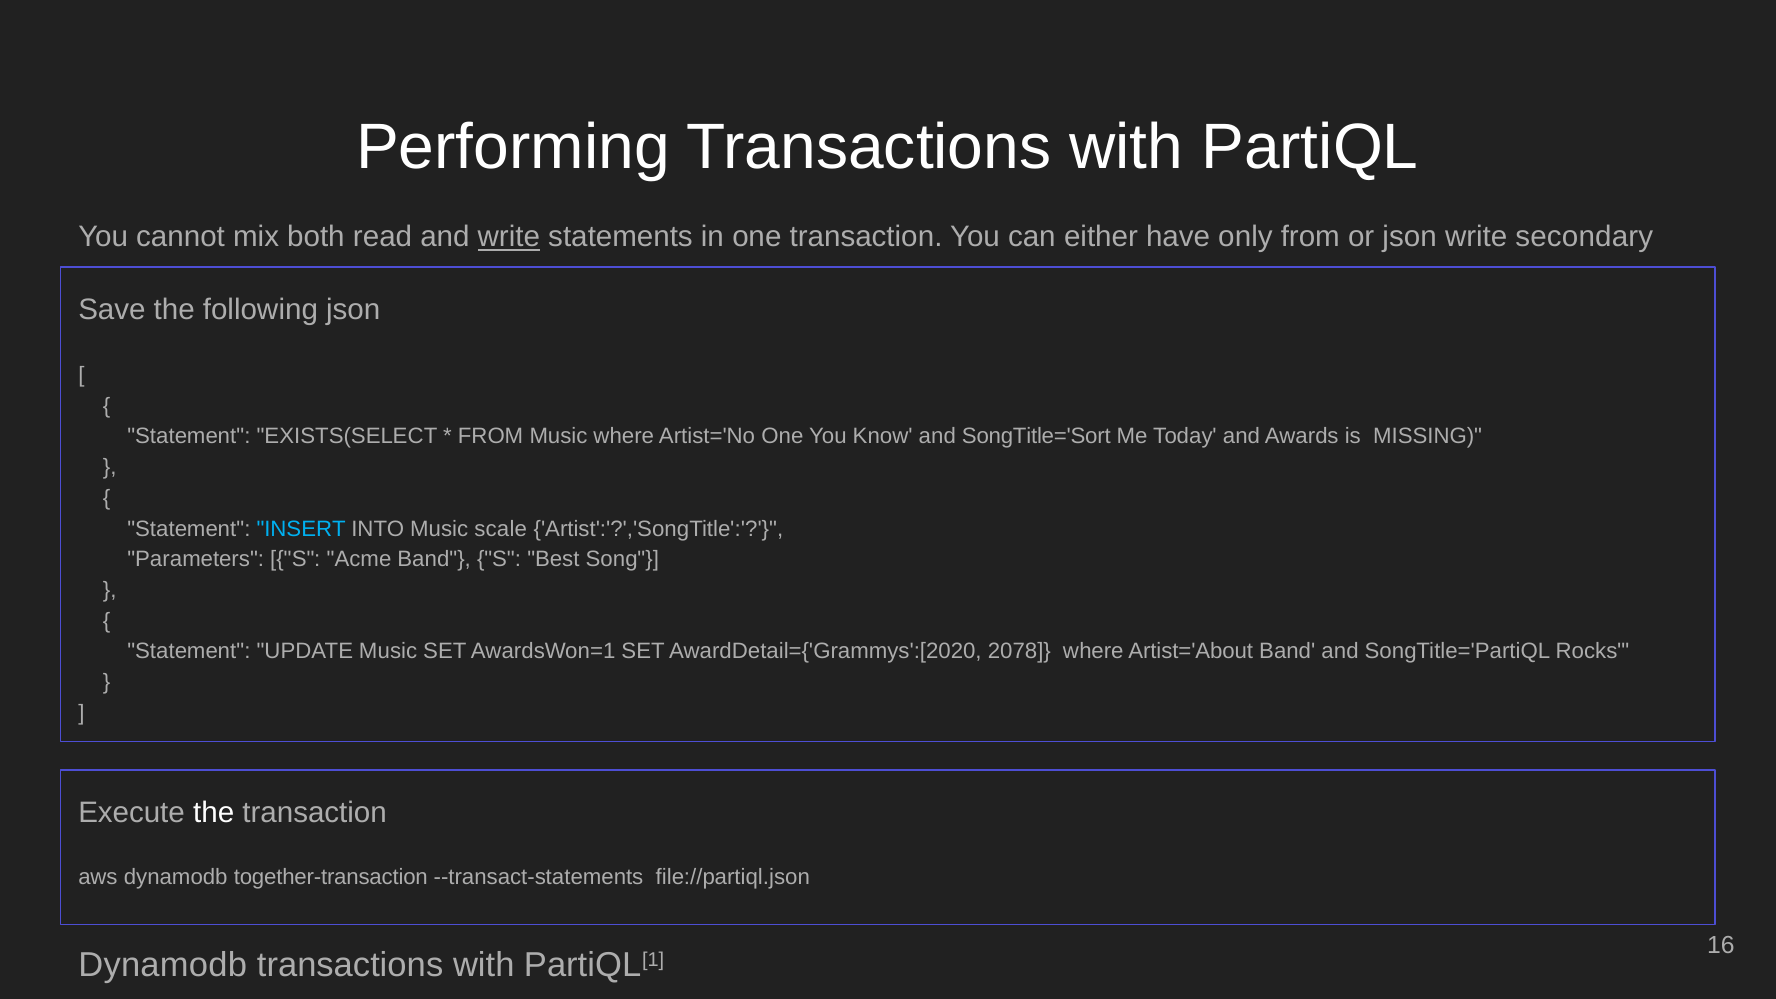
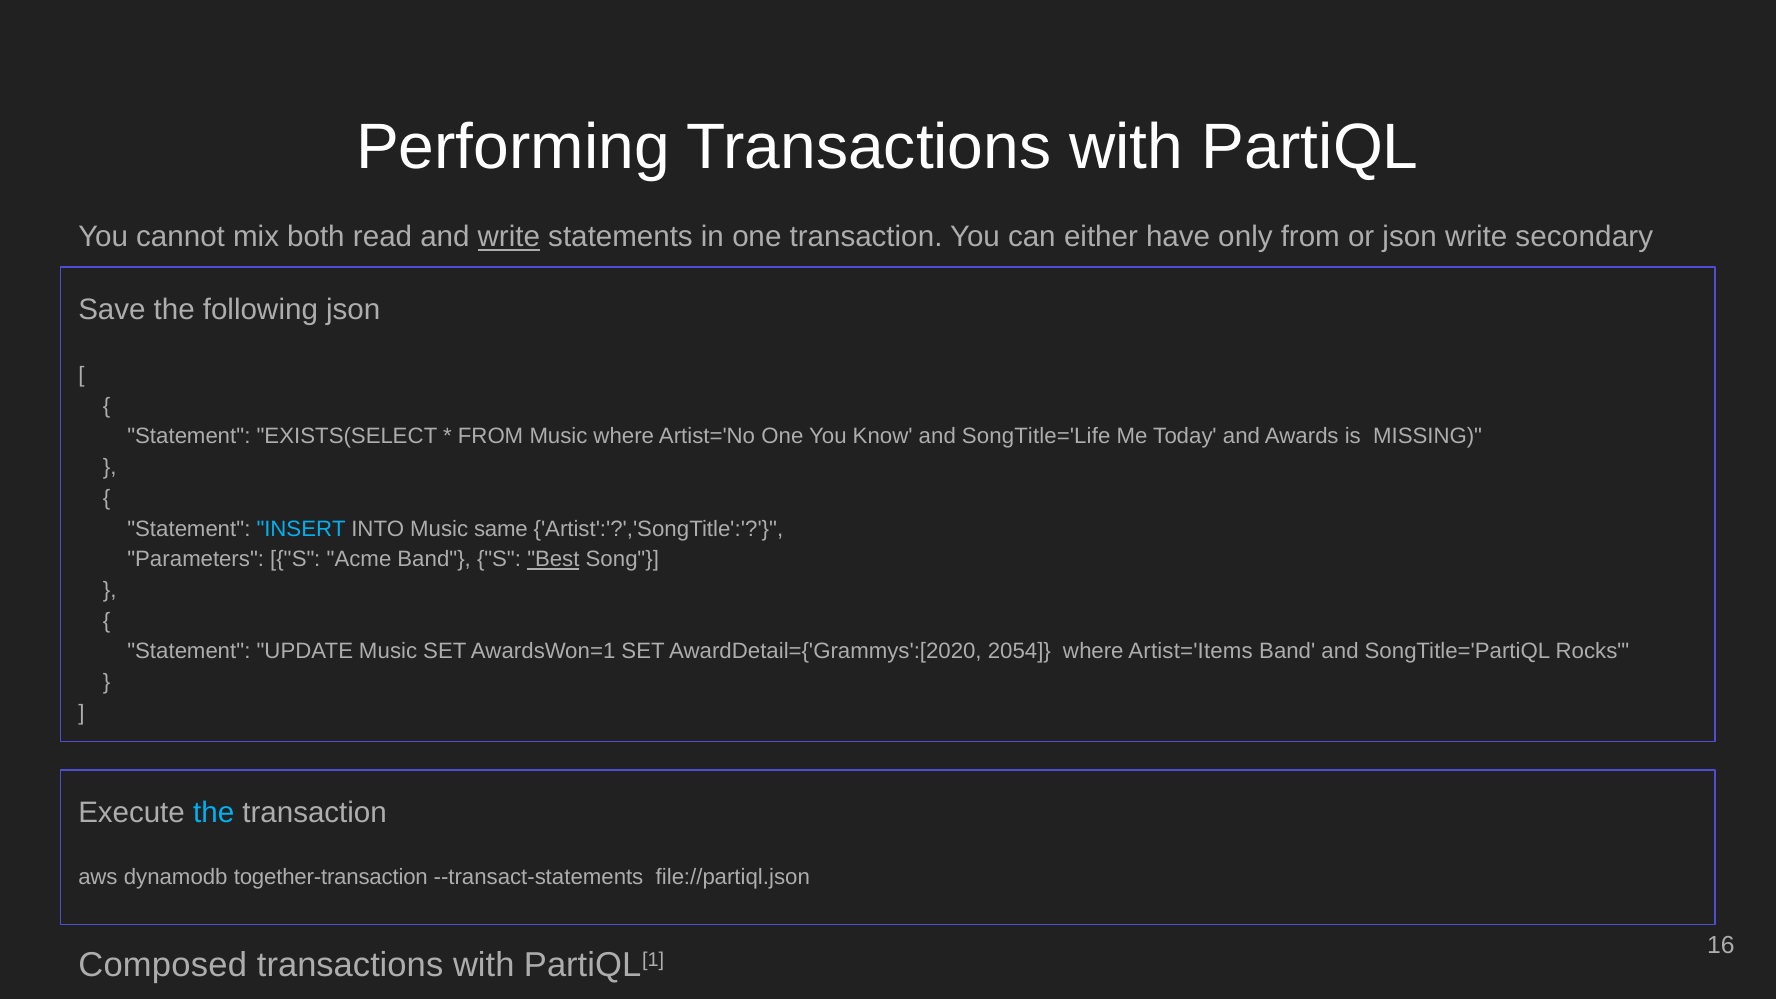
SongTitle='Sort: SongTitle='Sort -> SongTitle='Life
scale: scale -> same
Best underline: none -> present
2078: 2078 -> 2054
Artist='About: Artist='About -> Artist='Items
the at (214, 813) colour: white -> light blue
Dynamodb at (163, 966): Dynamodb -> Composed
